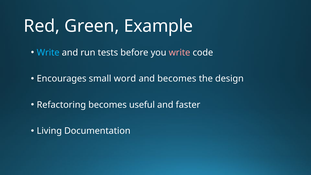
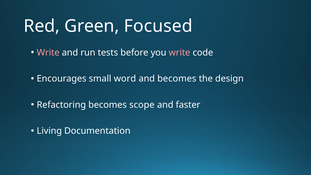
Example: Example -> Focused
Write at (48, 53) colour: light blue -> pink
useful: useful -> scope
